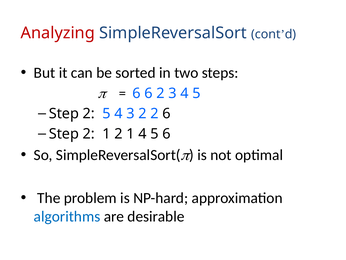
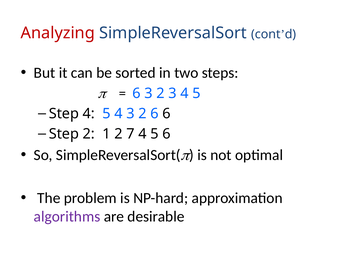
6 6: 6 -> 3
2 at (89, 113): 2 -> 4
2 2: 2 -> 6
1 2 1: 1 -> 7
algorithms colour: blue -> purple
